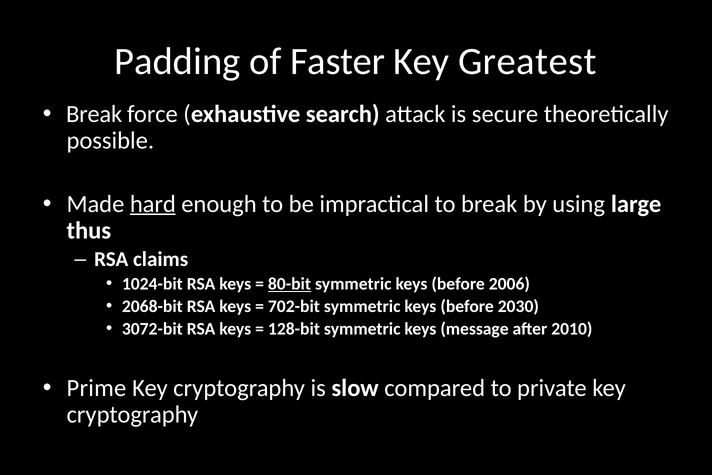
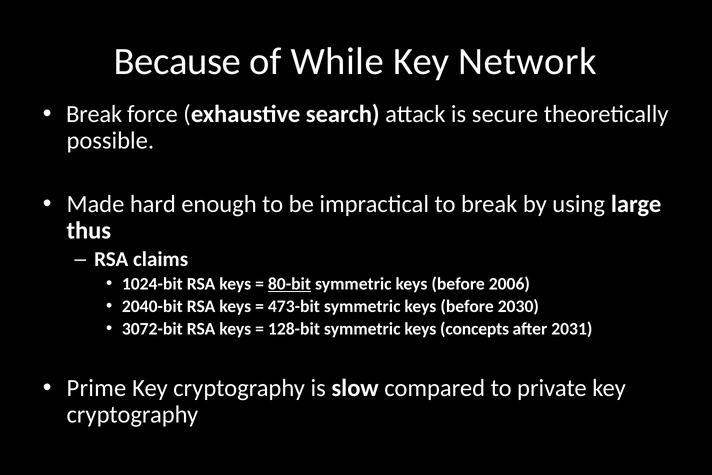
Padding: Padding -> Because
Faster: Faster -> While
Greatest: Greatest -> Network
hard underline: present -> none
2068-bit: 2068-bit -> 2040-bit
702-bit: 702-bit -> 473-bit
message: message -> concepts
2010: 2010 -> 2031
